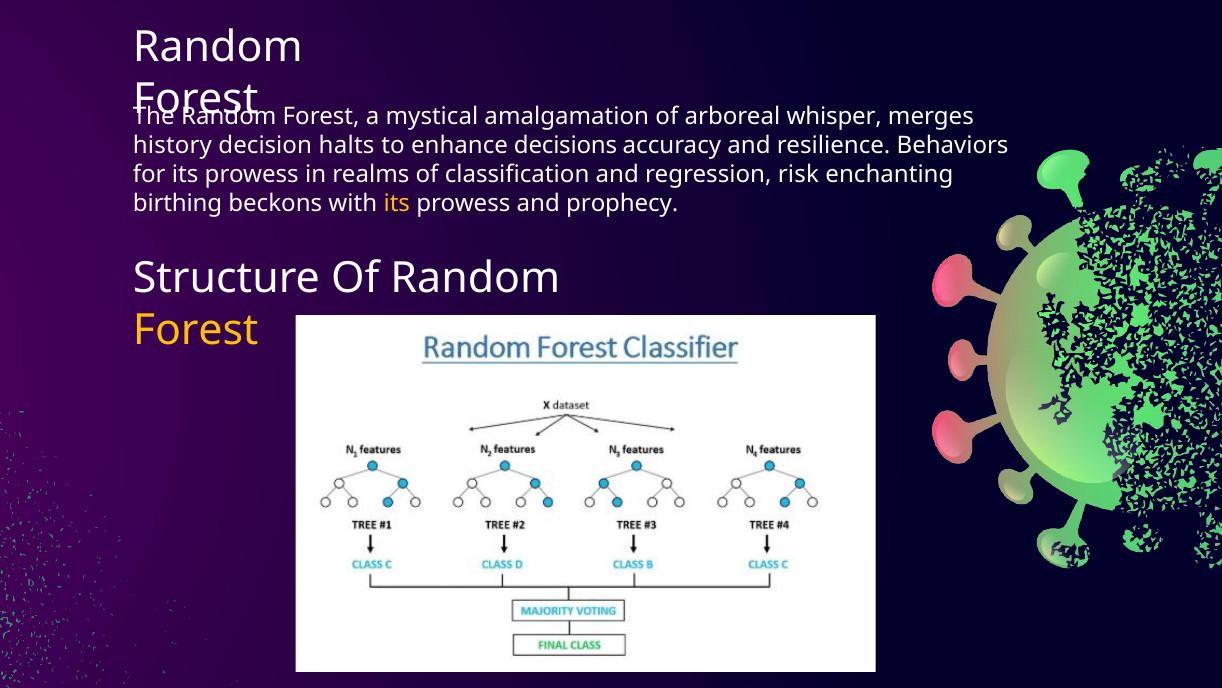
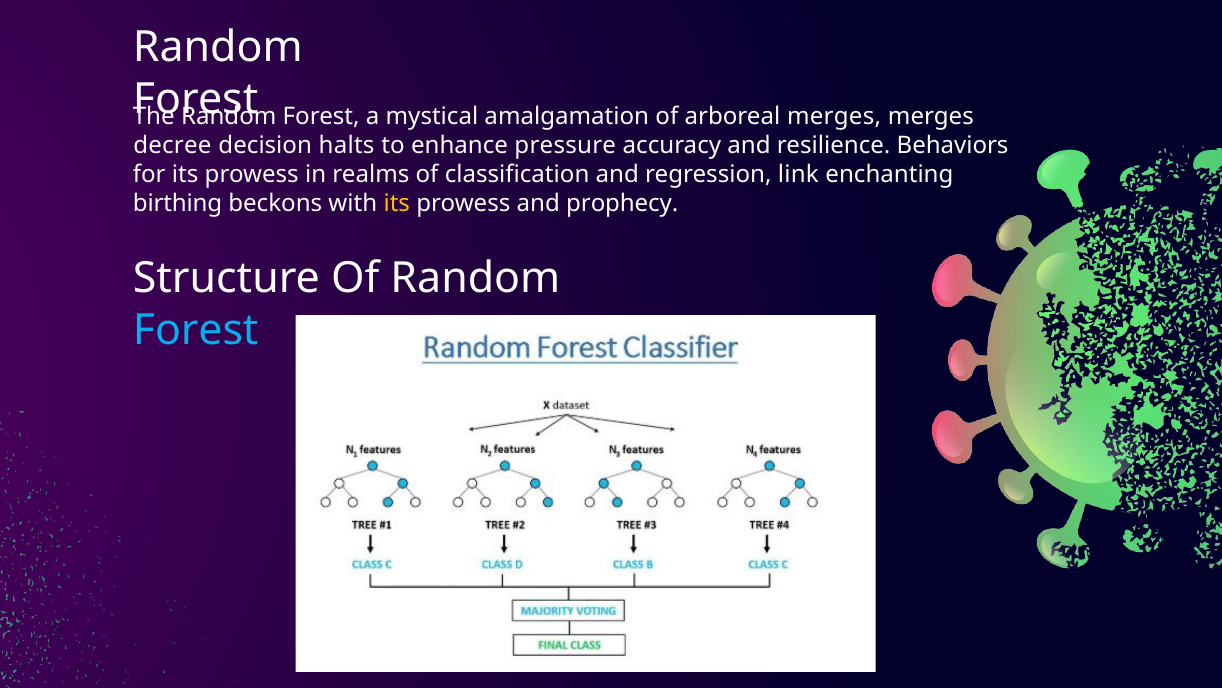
arboreal whisper: whisper -> merges
history: history -> decree
decisions: decisions -> pressure
risk: risk -> link
Forest at (196, 330) colour: yellow -> light blue
